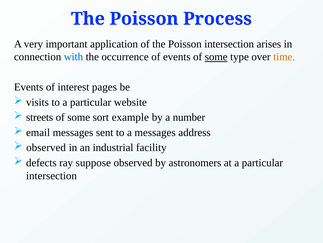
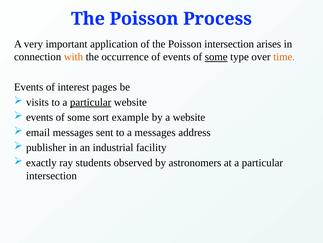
with colour: blue -> orange
particular at (91, 102) underline: none -> present
streets at (40, 117): streets -> events
a number: number -> website
observed at (46, 147): observed -> publisher
defects: defects -> exactly
suppose: suppose -> students
